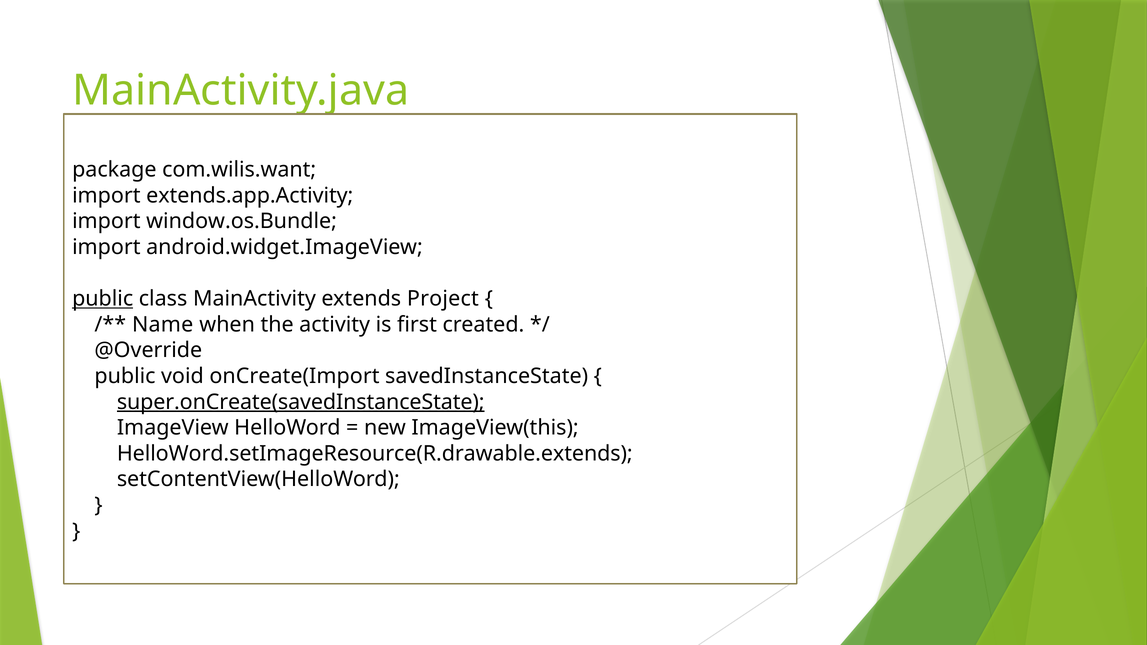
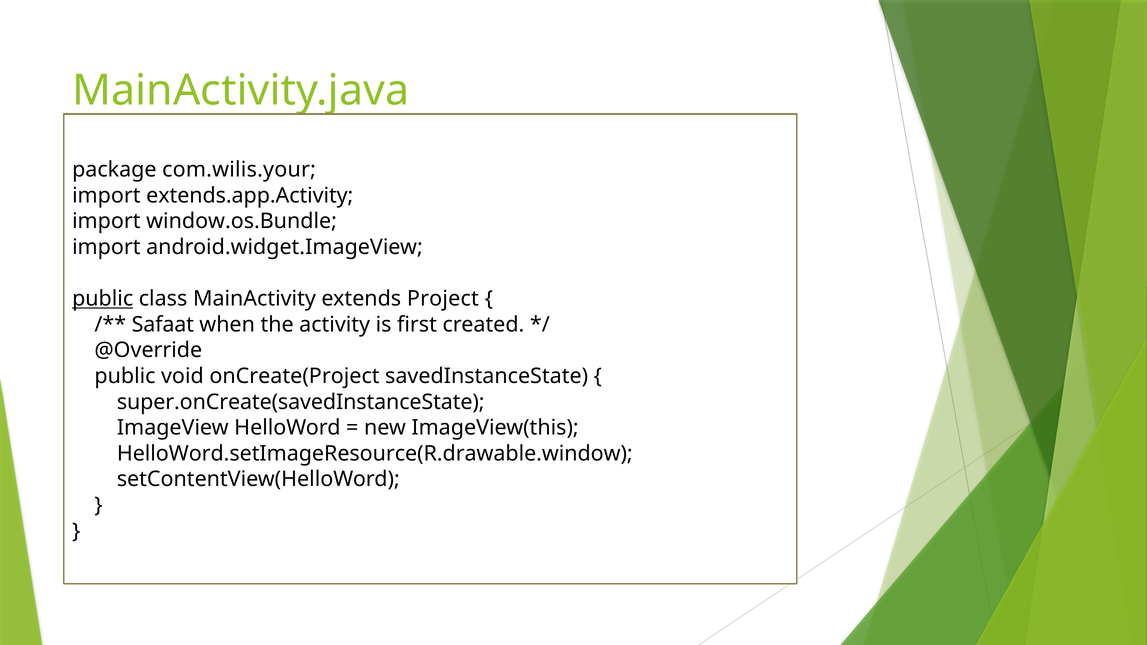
com.wilis.want: com.wilis.want -> com.wilis.your
Name: Name -> Safaat
onCreate(Import: onCreate(Import -> onCreate(Project
super.onCreate(savedInstanceState underline: present -> none
HelloWord.setImageResource(R.drawable.extends: HelloWord.setImageResource(R.drawable.extends -> HelloWord.setImageResource(R.drawable.window
